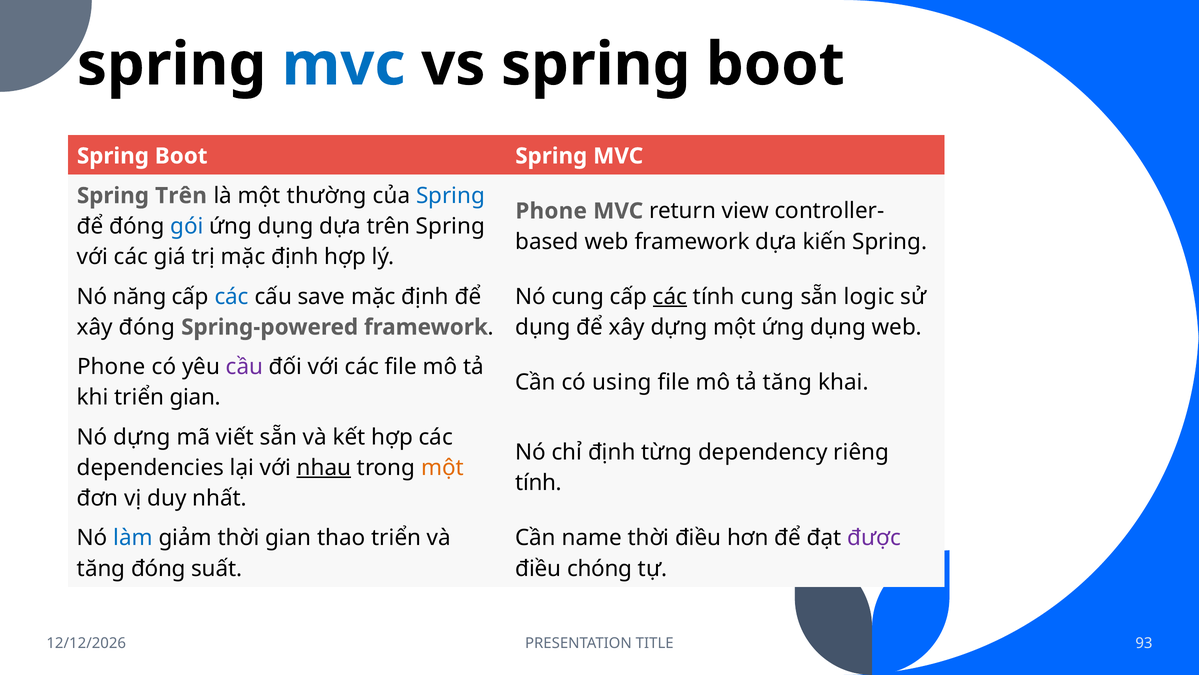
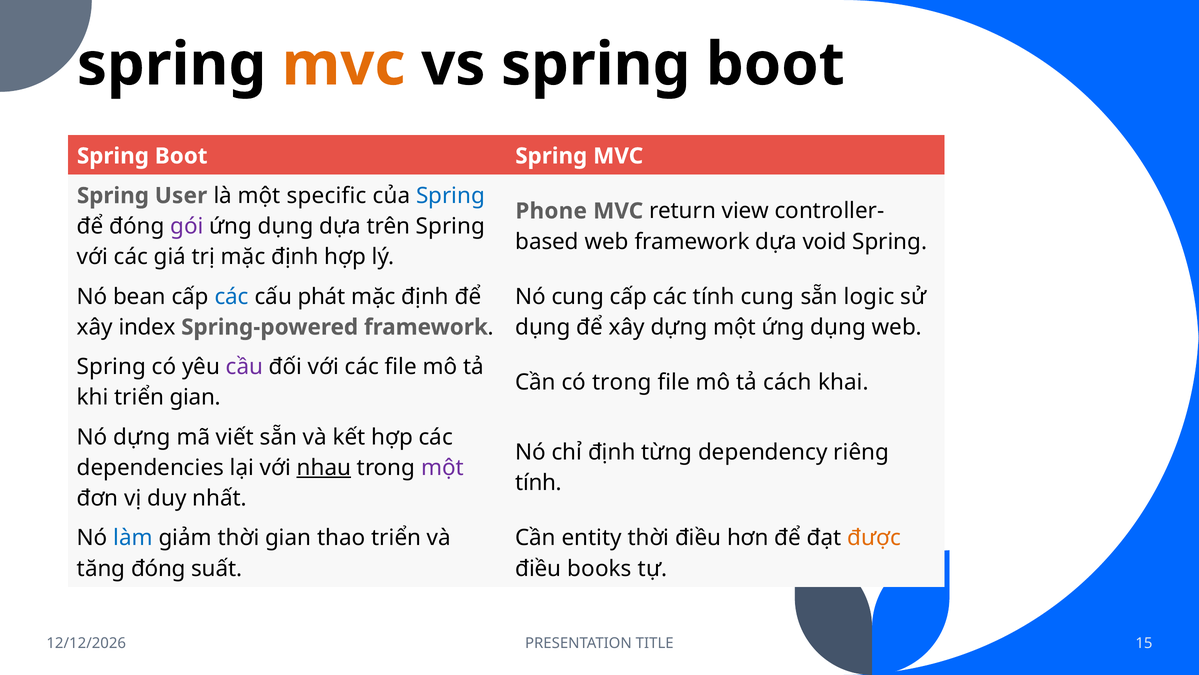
mvc at (344, 65) colour: blue -> orange
Spring Trên: Trên -> User
thường: thường -> specific
gói colour: blue -> purple
kiến: kiến -> void
năng: năng -> bean
save: save -> phát
các at (670, 296) underline: present -> none
xây đóng: đóng -> index
Phone at (111, 367): Phone -> Spring
có using: using -> trong
tả tăng: tăng -> cách
một at (442, 467) colour: orange -> purple
name: name -> entity
được colour: purple -> orange
chóng: chóng -> books
93: 93 -> 15
